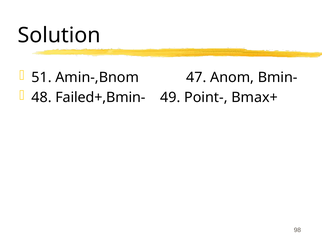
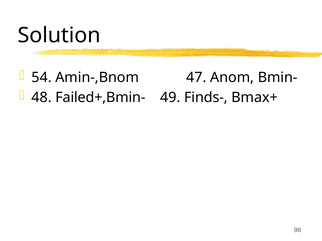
51: 51 -> 54
Point-: Point- -> Finds-
